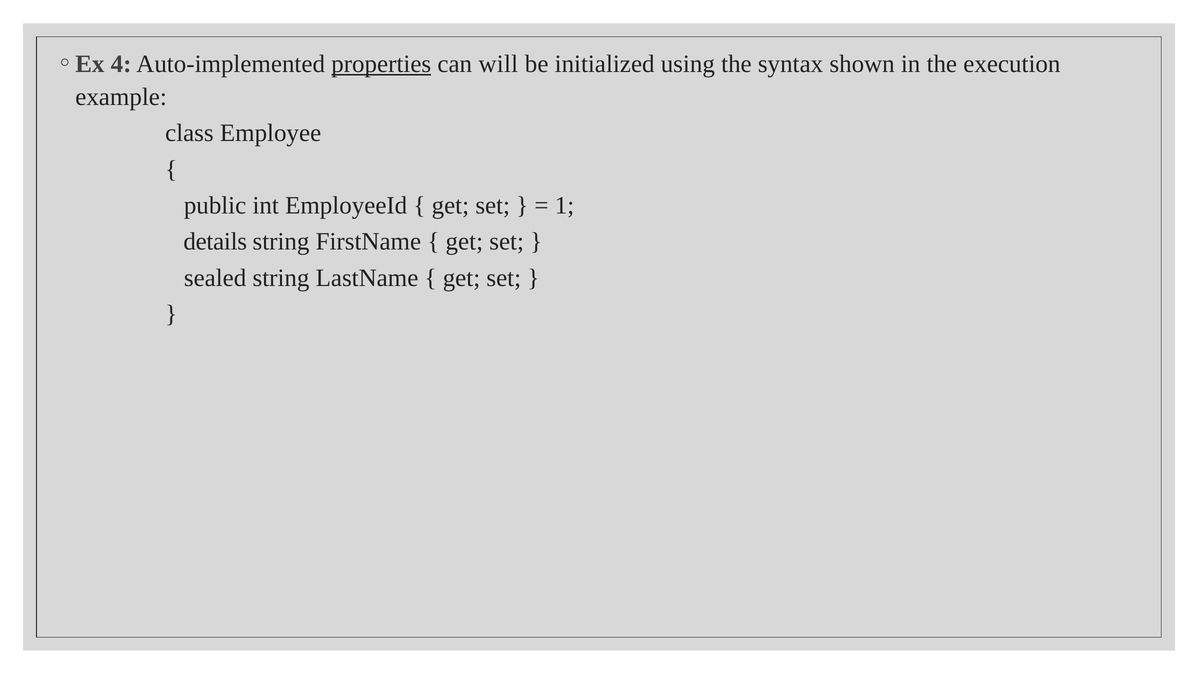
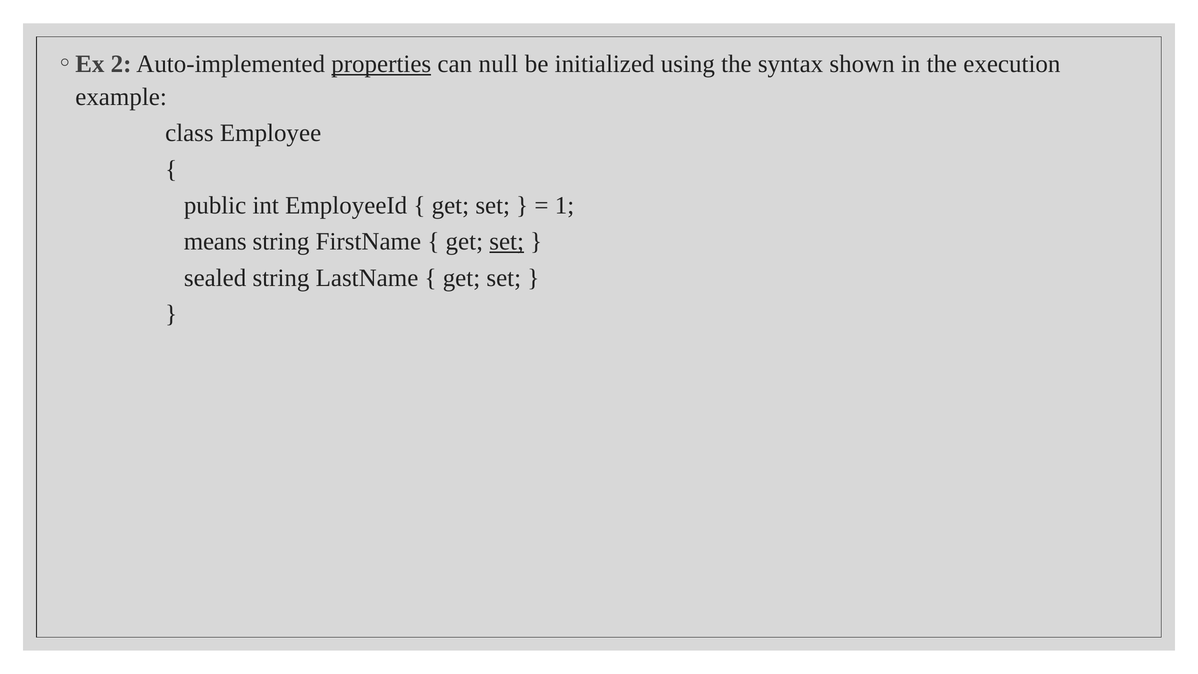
4: 4 -> 2
will: will -> null
details: details -> means
set at (507, 242) underline: none -> present
